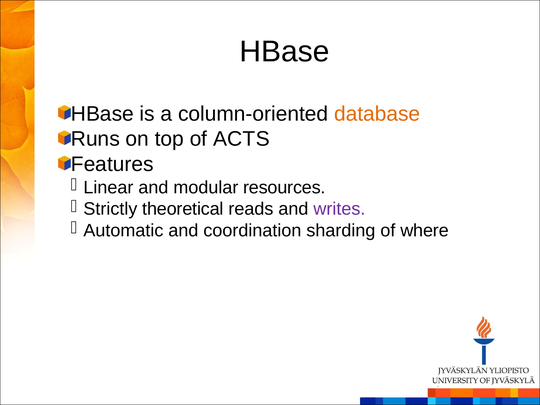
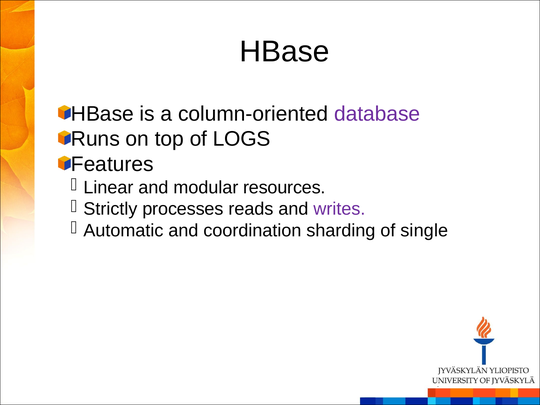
database colour: orange -> purple
ACTS: ACTS -> LOGS
theoretical: theoretical -> processes
where: where -> single
